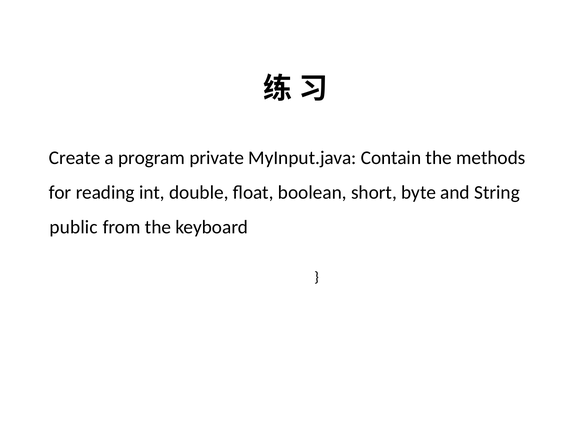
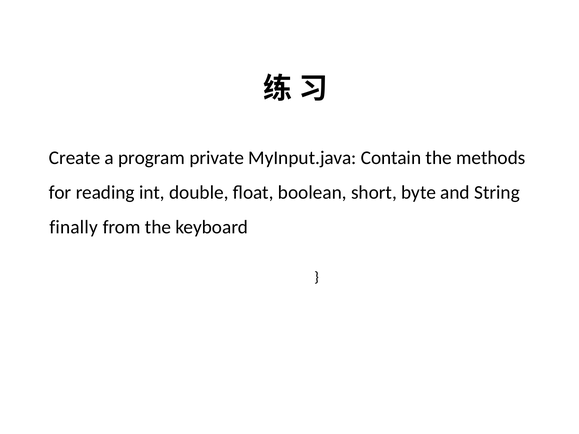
public: public -> finally
